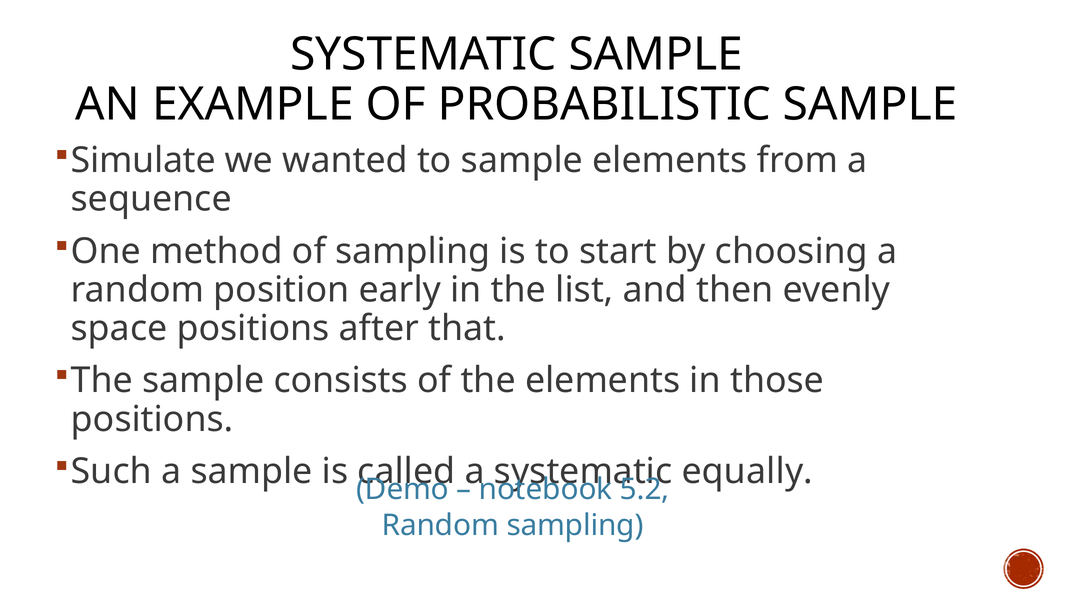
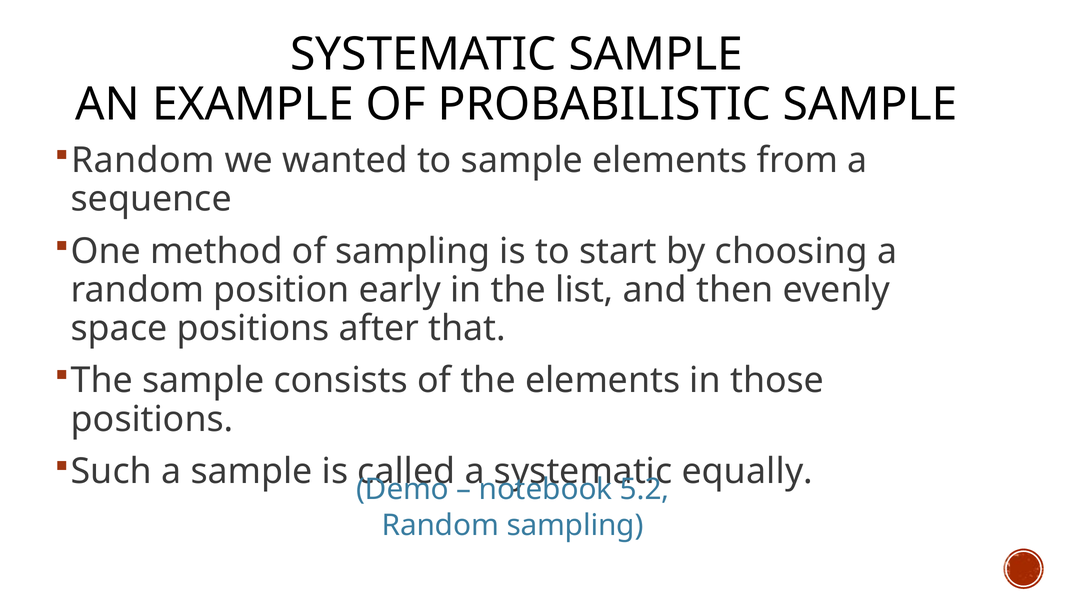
Simulate at (143, 160): Simulate -> Random
